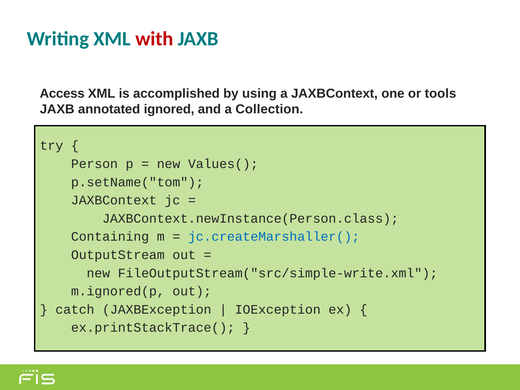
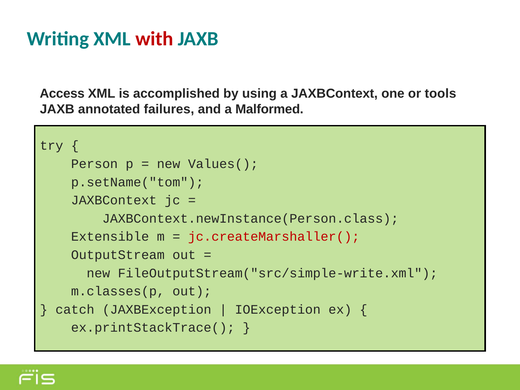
ignored: ignored -> failures
Collection: Collection -> Malformed
Containing: Containing -> Extensible
jc.createMarshaller( colour: blue -> red
m.ignored(p: m.ignored(p -> m.classes(p
